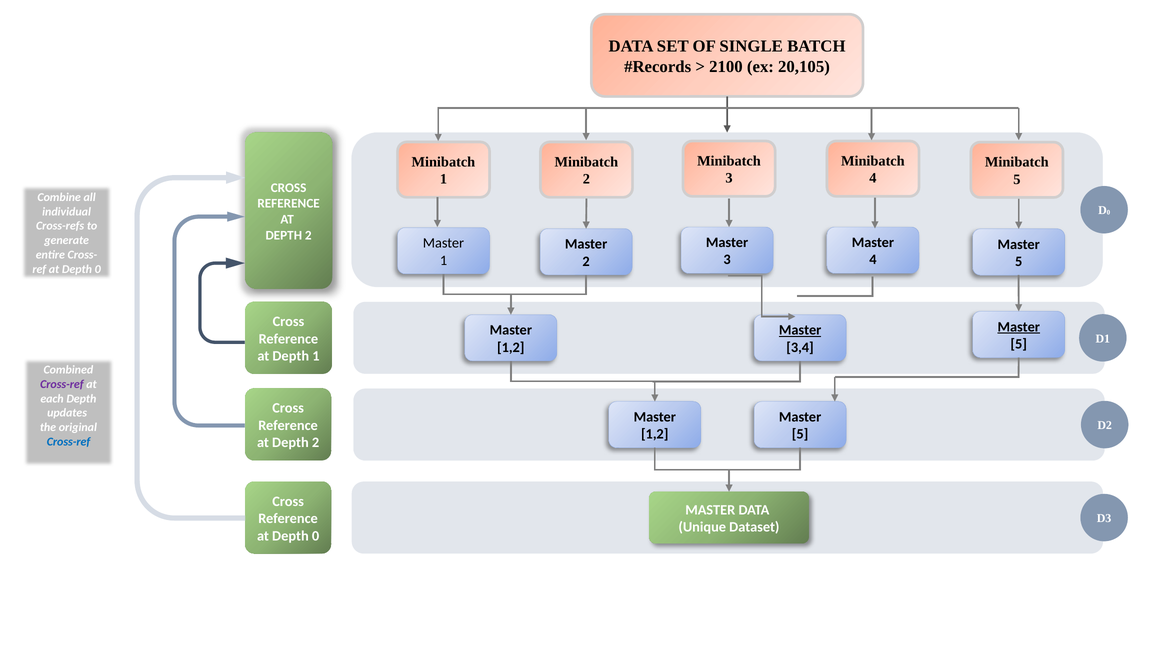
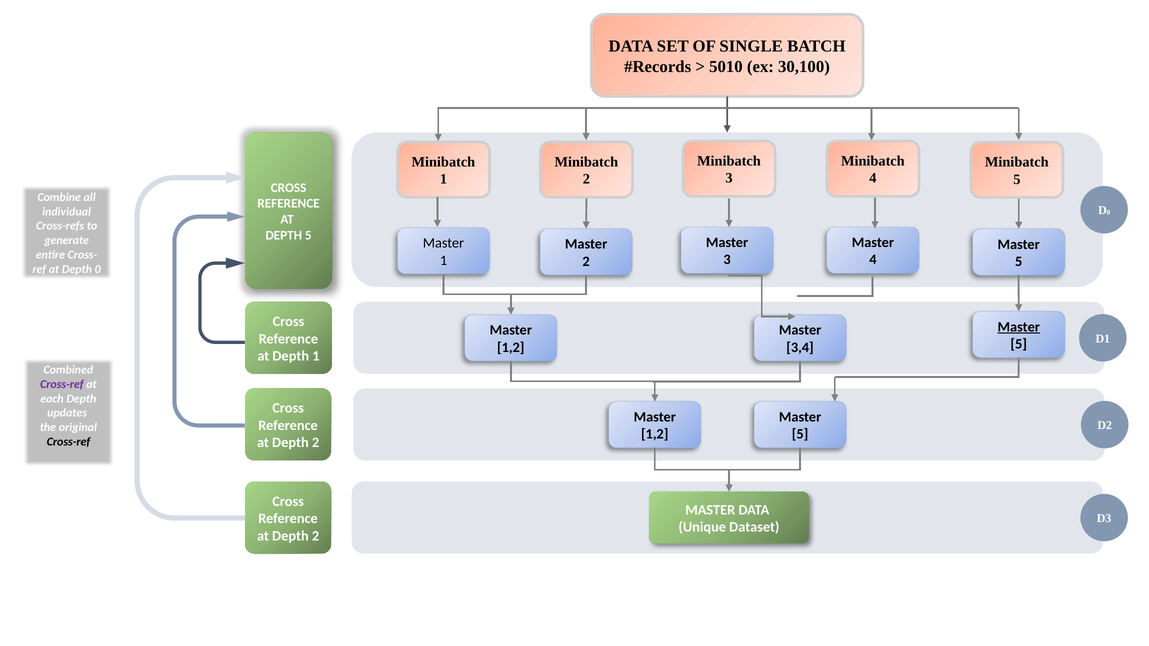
2100: 2100 -> 5010
20,105: 20,105 -> 30,100
2 at (308, 235): 2 -> 5
Master at (800, 330) underline: present -> none
Cross-ref at (68, 442) colour: blue -> black
0 at (316, 536): 0 -> 2
